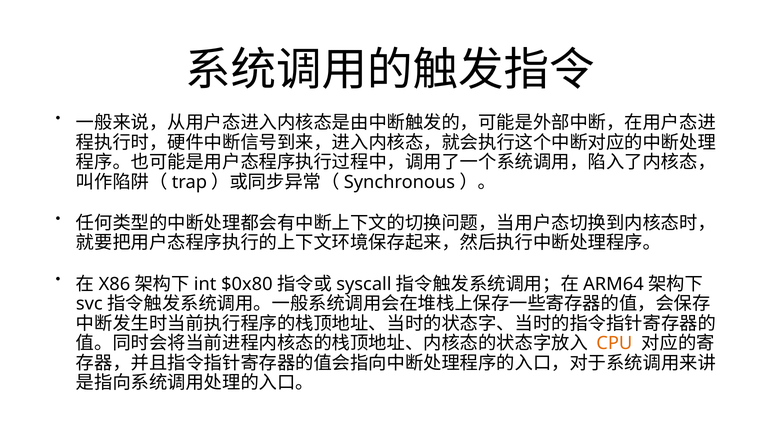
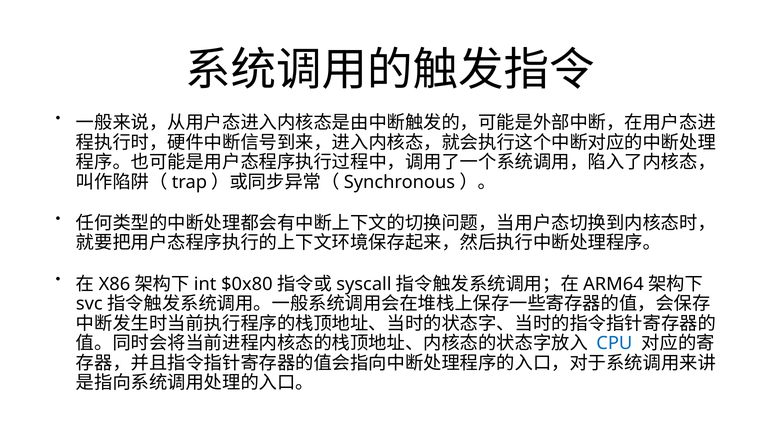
CPU colour: orange -> blue
